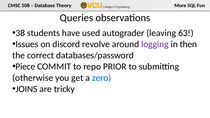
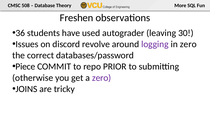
Queries: Queries -> Freshen
38: 38 -> 36
63: 63 -> 30
in then: then -> zero
zero at (102, 78) colour: blue -> purple
